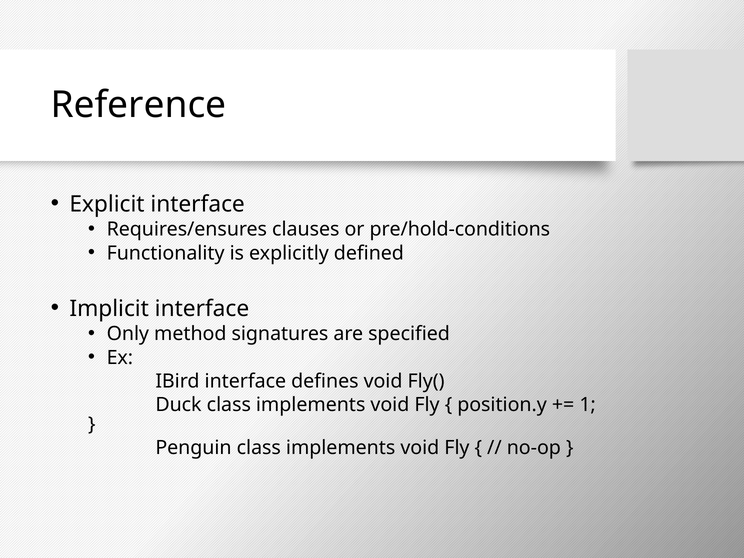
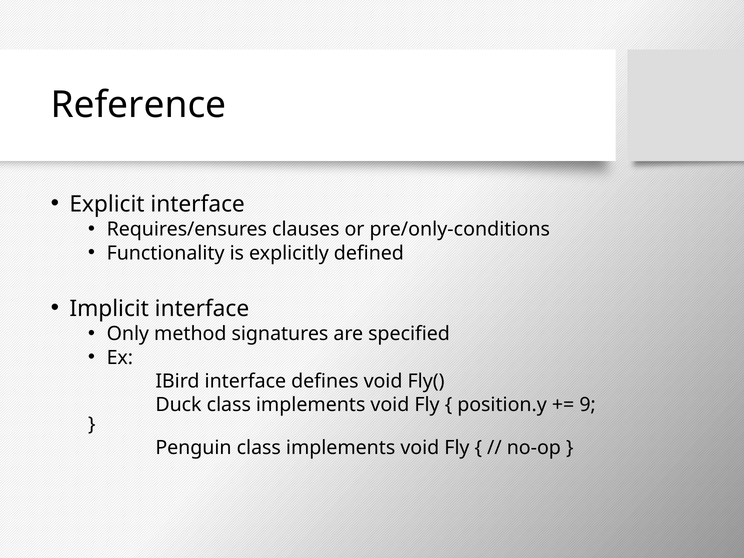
pre/hold-conditions: pre/hold-conditions -> pre/only-conditions
1: 1 -> 9
